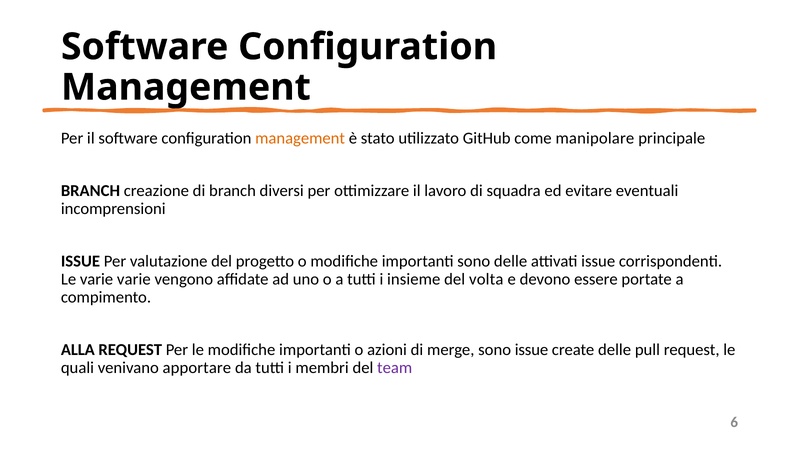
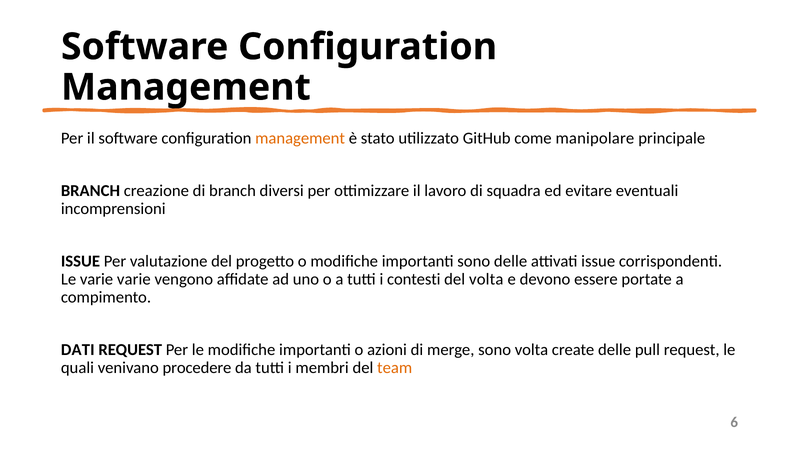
insieme: insieme -> contesti
ALLA: ALLA -> DATI
sono issue: issue -> volta
apportare: apportare -> procedere
team colour: purple -> orange
